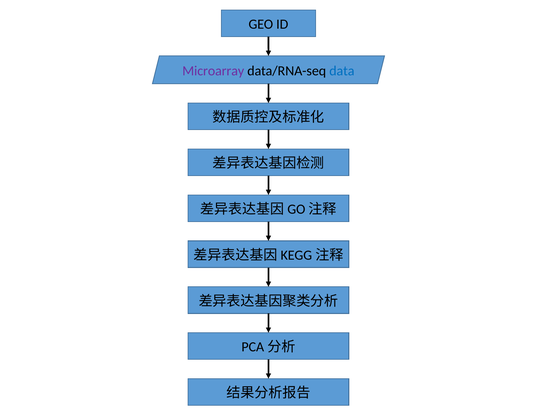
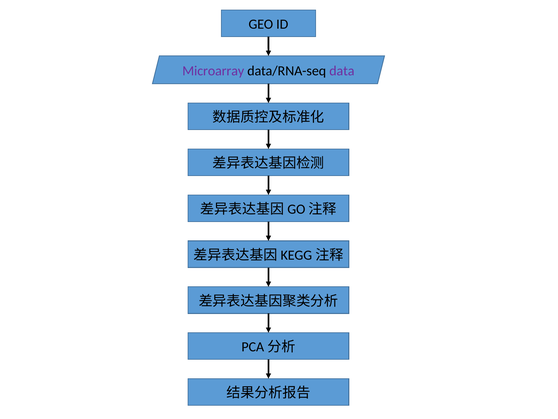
data colour: blue -> purple
